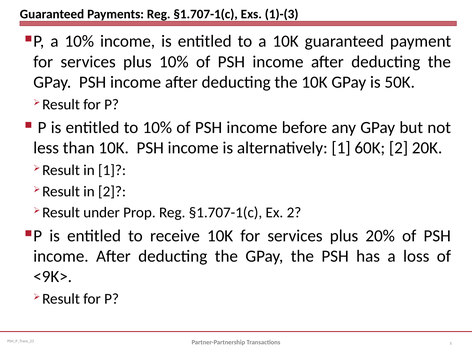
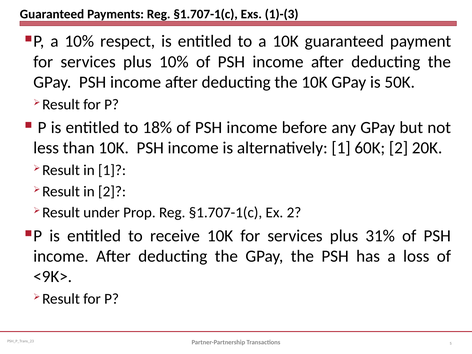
10% income: income -> respect
to 10%: 10% -> 18%
20%: 20% -> 31%
